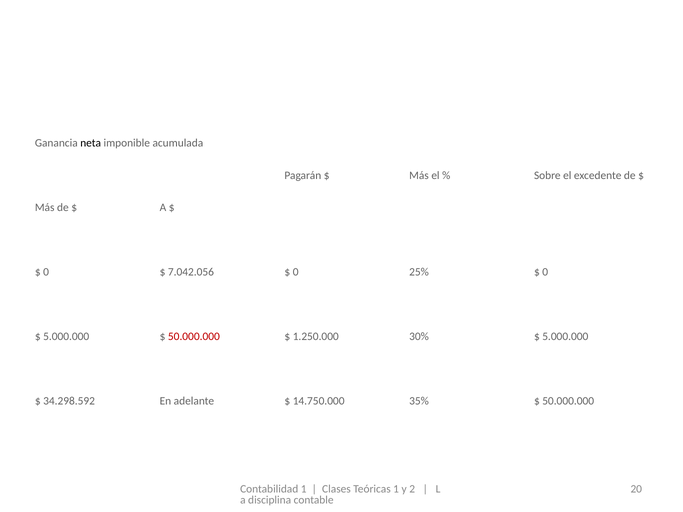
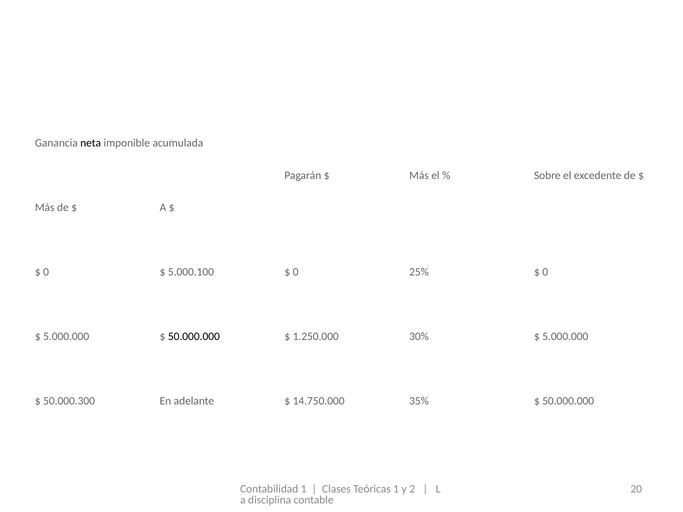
7.042.056: 7.042.056 -> 5.000.100
50.000.000 at (194, 337) colour: red -> black
34.298.592: 34.298.592 -> 50.000.300
